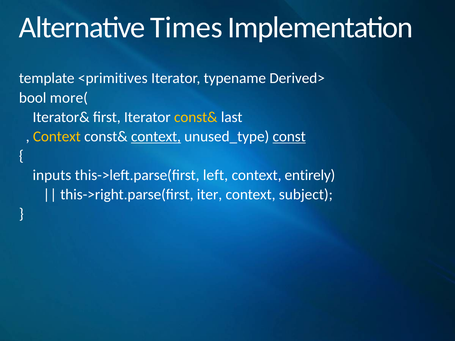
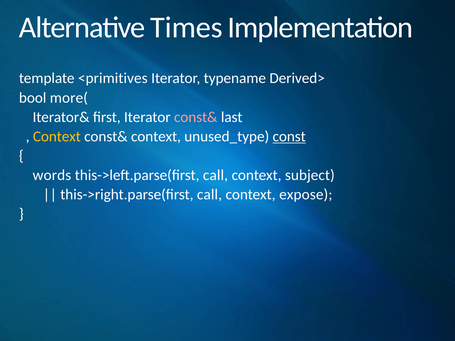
const& at (196, 117) colour: yellow -> pink
context at (156, 137) underline: present -> none
inputs: inputs -> words
this->left.parse(first left: left -> call
entirely: entirely -> subject
this->right.parse(first iter: iter -> call
subject: subject -> expose
